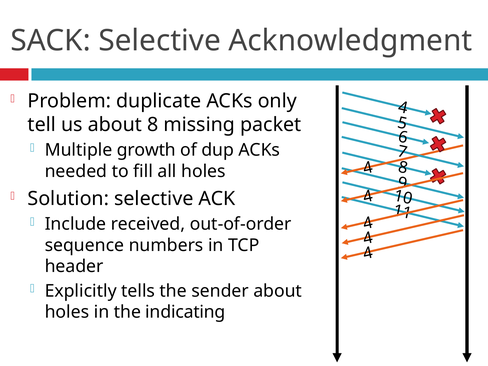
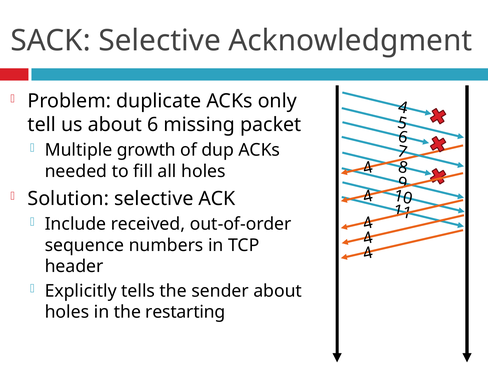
about 8: 8 -> 6
indicating: indicating -> restarting
